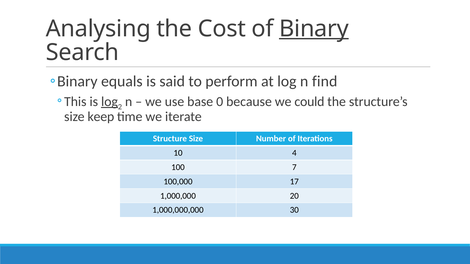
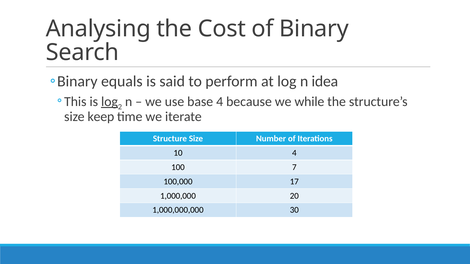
Binary underline: present -> none
find: find -> idea
base 0: 0 -> 4
could: could -> while
